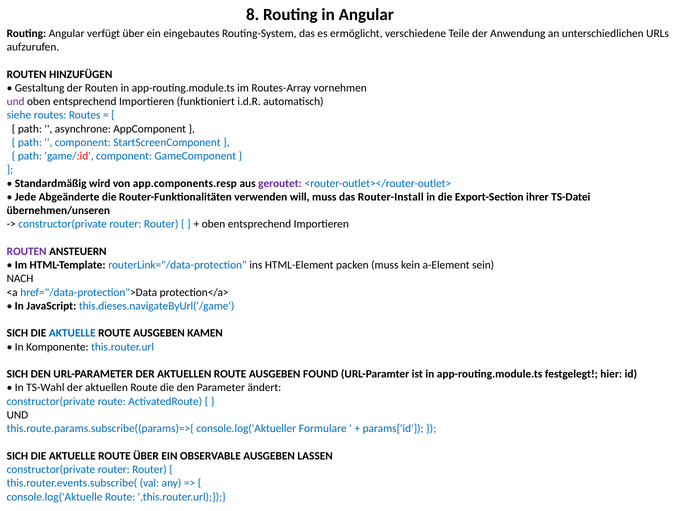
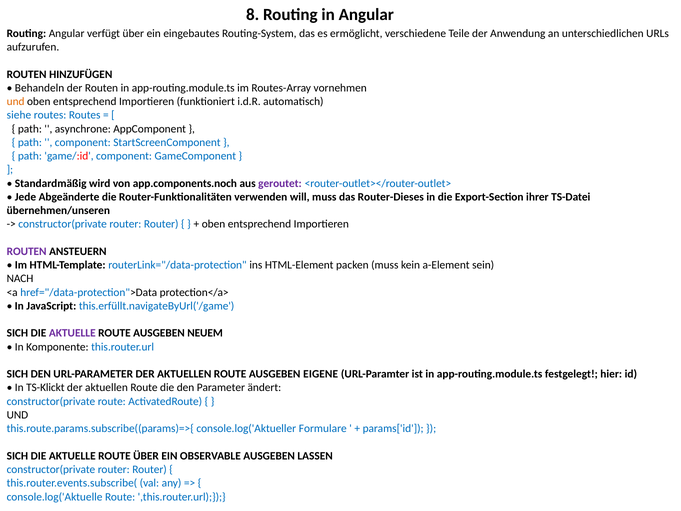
Gestaltung: Gestaltung -> Behandeln
und at (16, 102) colour: purple -> orange
app.components.resp: app.components.resp -> app.components.noch
Router-Install: Router-Install -> Router-Dieses
this.dieses.navigateByUrl('/game: this.dieses.navigateByUrl('/game -> this.erfüllt.navigateByUrl('/game
AKTUELLE at (72, 333) colour: blue -> purple
KAMEN: KAMEN -> NEUEM
FOUND: FOUND -> EIGENE
TS-Wahl: TS-Wahl -> TS-Klickt
